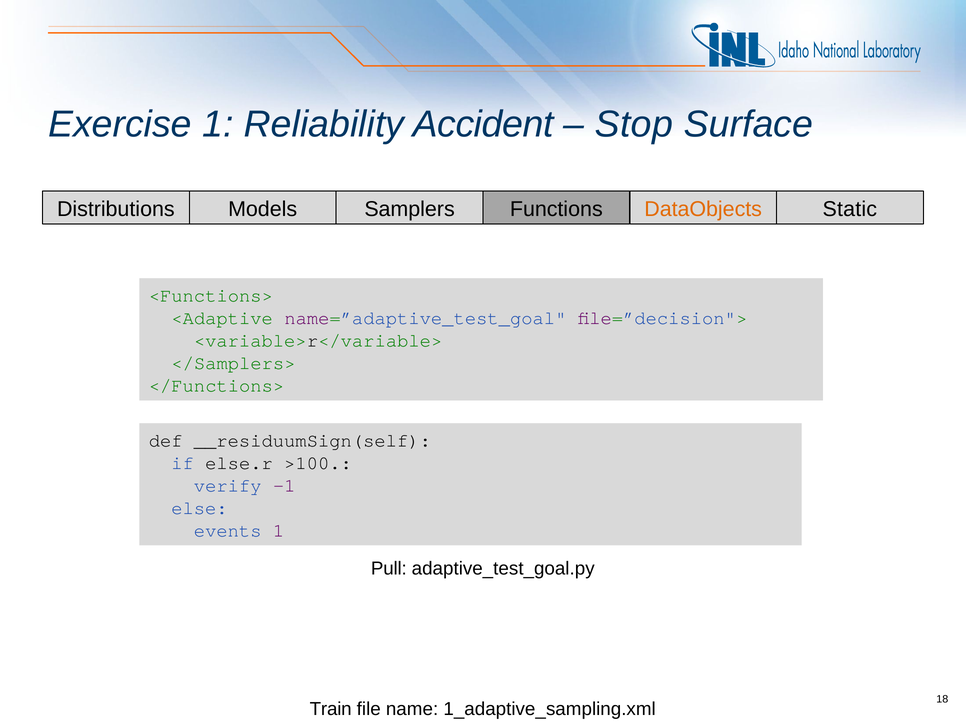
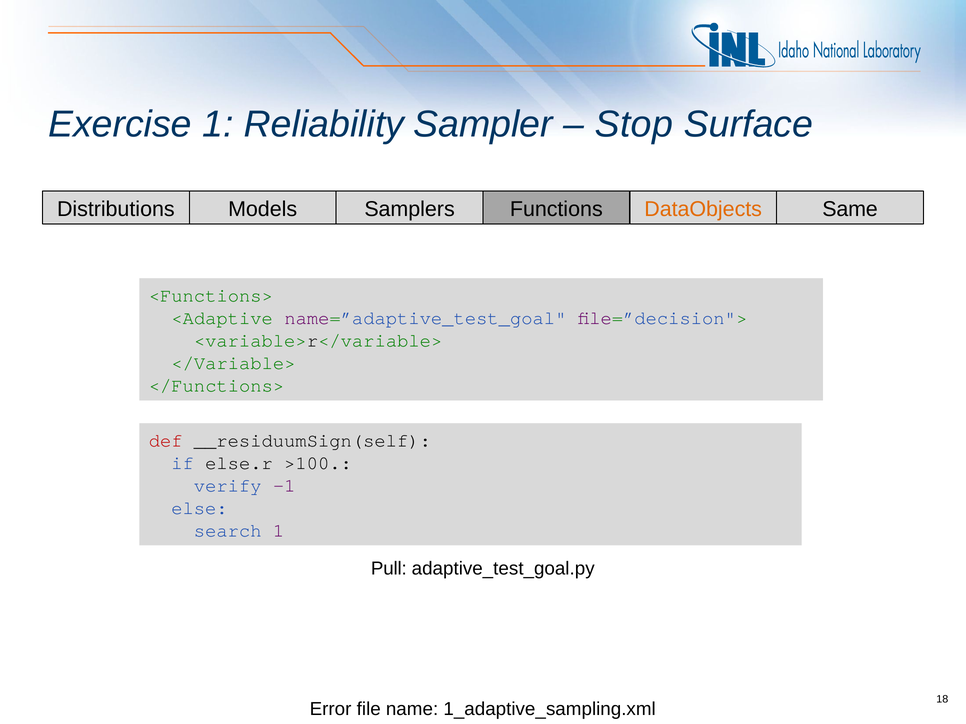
Accident: Accident -> Sampler
Static: Static -> Same
</Samplers>: </Samplers> -> </Variable>
def colour: black -> red
events: events -> search
Train: Train -> Error
